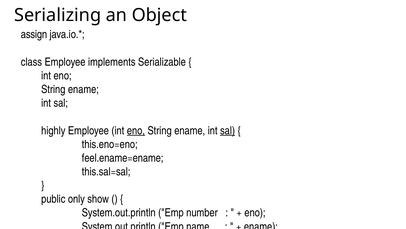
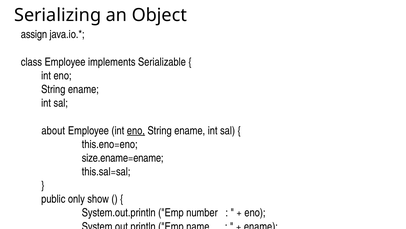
highly: highly -> about
sal at (228, 130) underline: present -> none
feel.ename=ename: feel.ename=ename -> size.ename=ename
